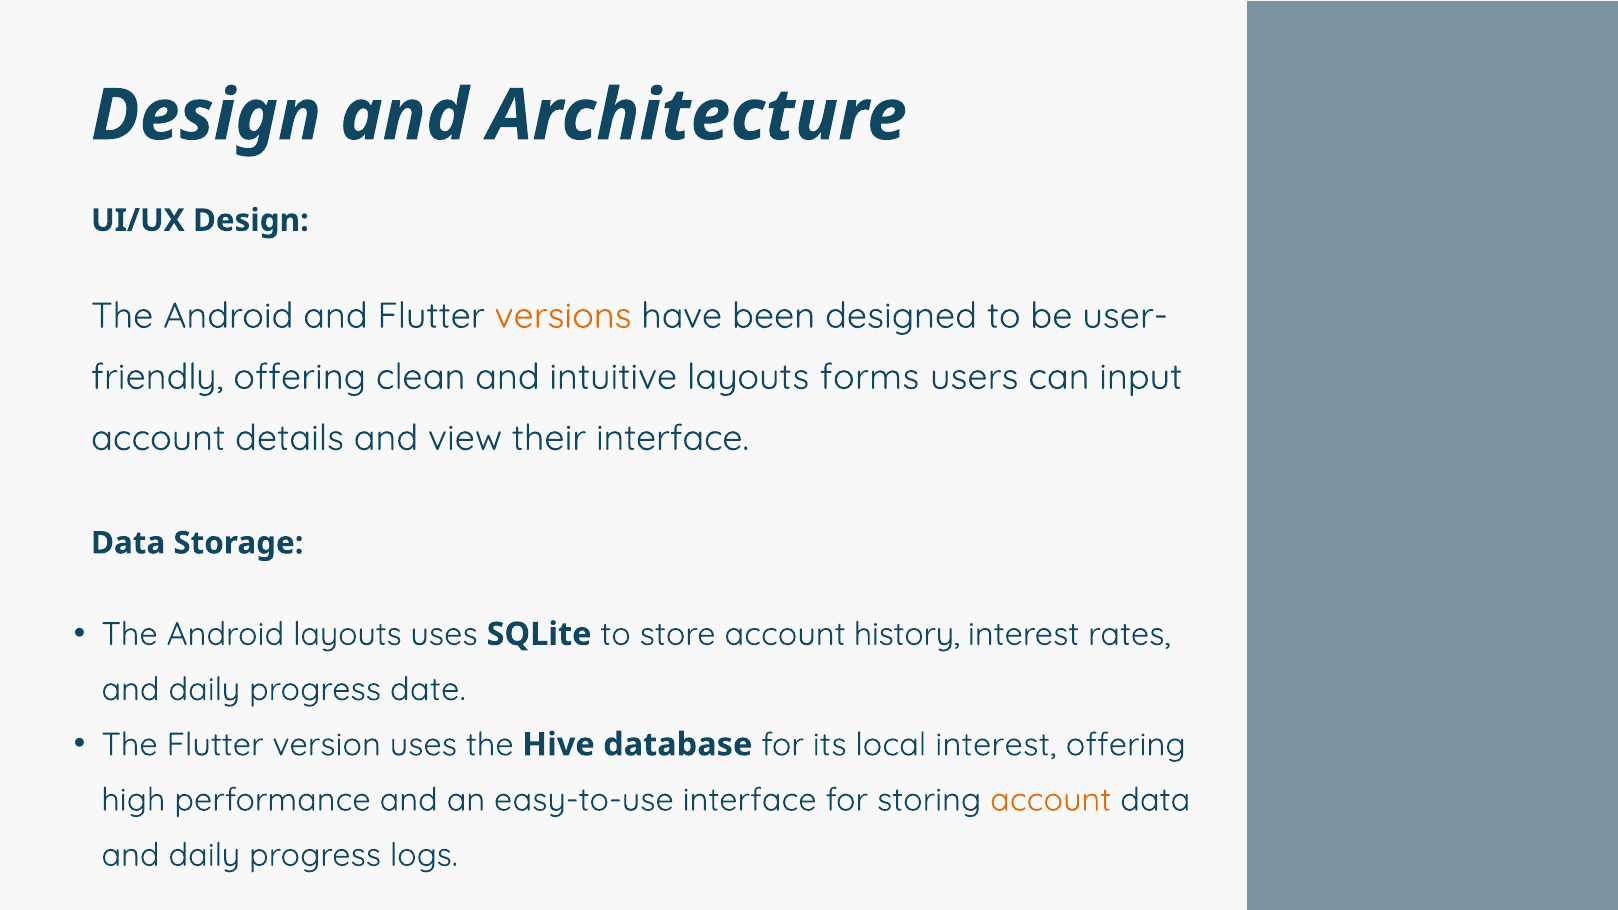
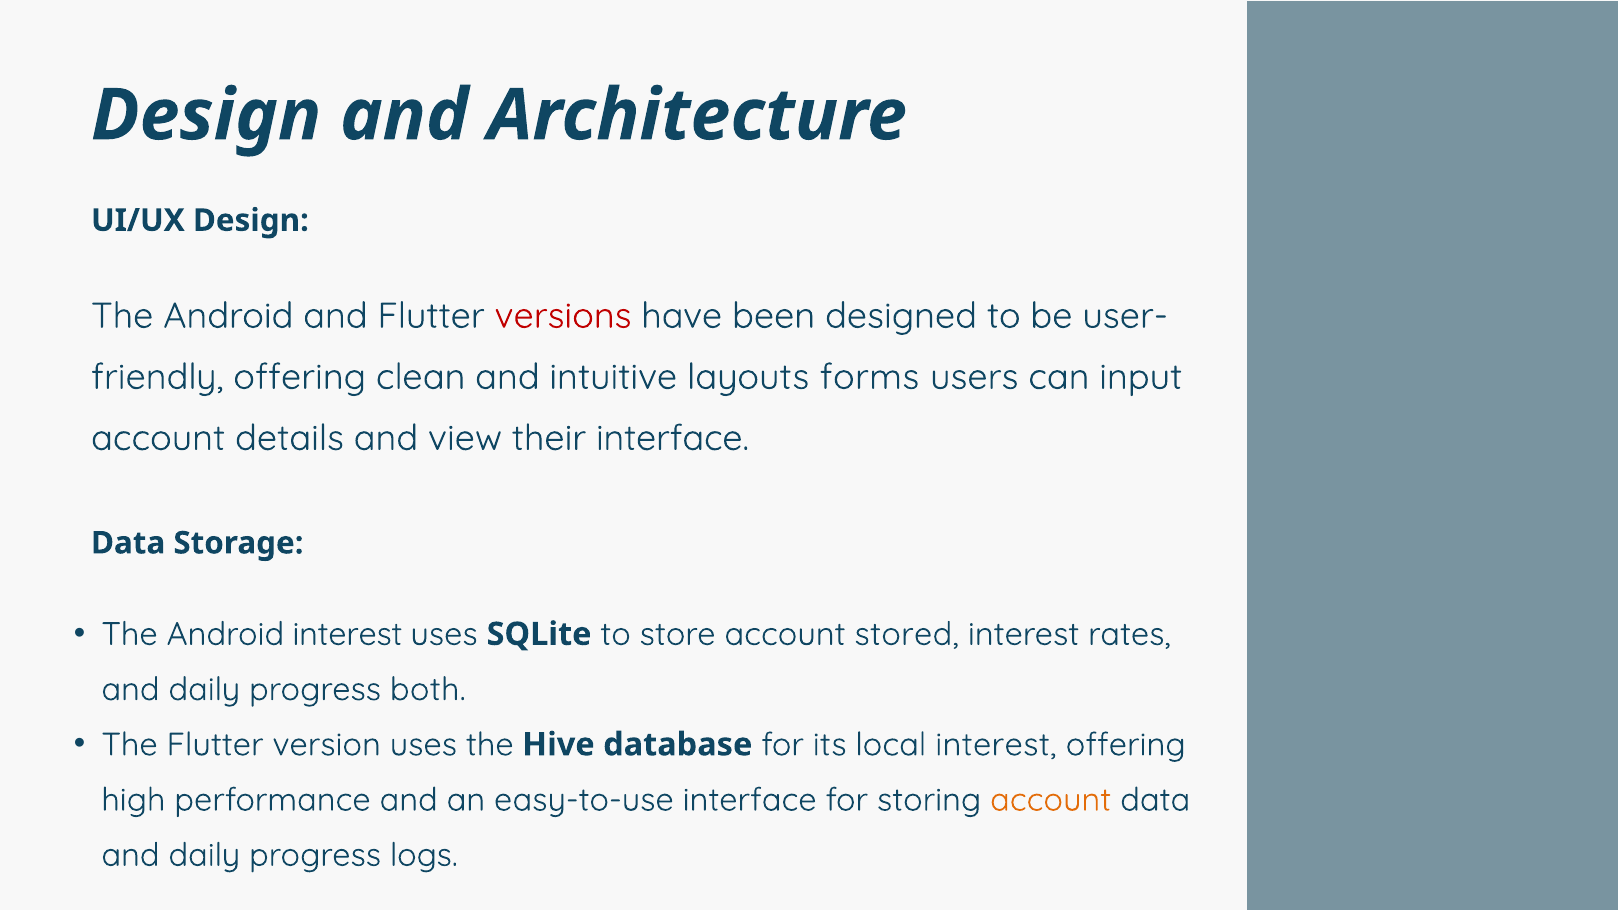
versions colour: orange -> red
Android layouts: layouts -> interest
history: history -> stored
date: date -> both
